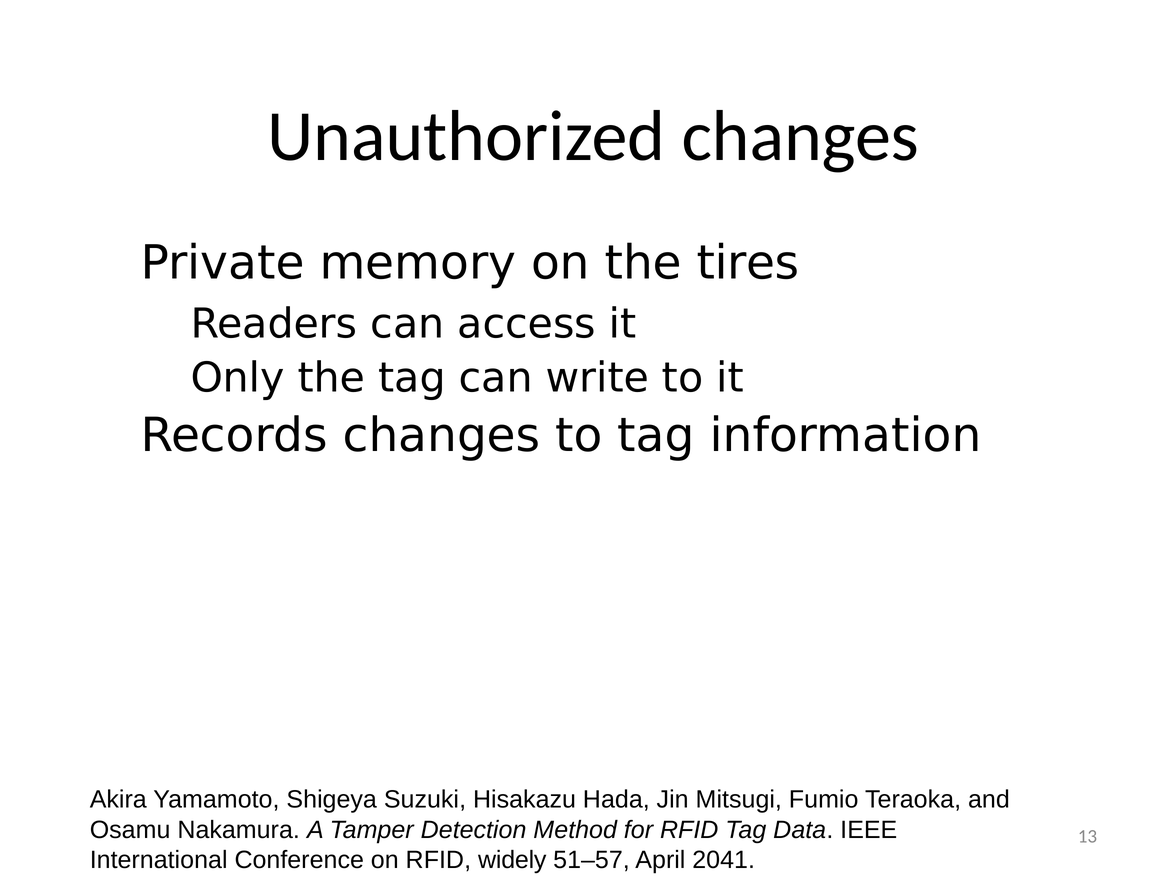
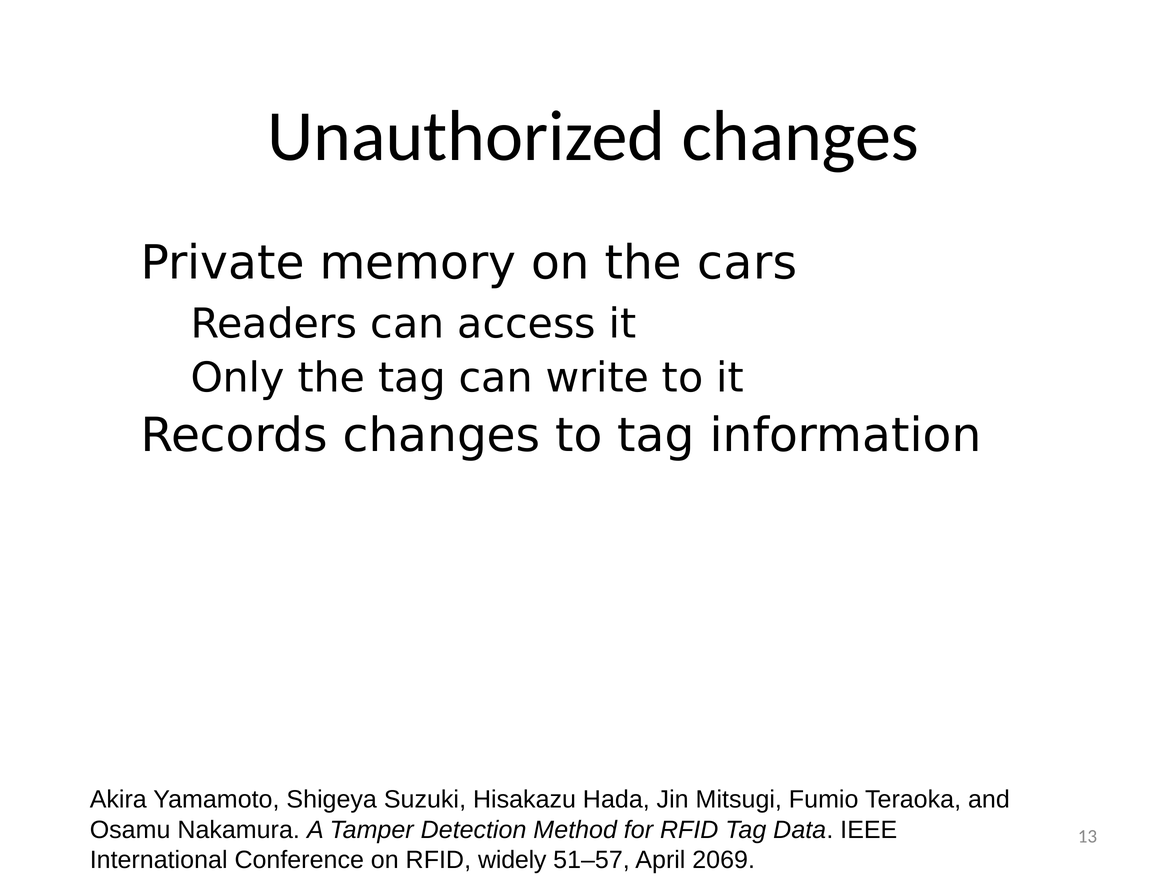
tires: tires -> cars
2041: 2041 -> 2069
